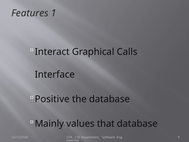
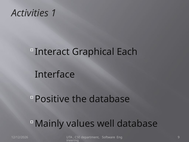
Features: Features -> Activities
Calls: Calls -> Each
that: that -> well
